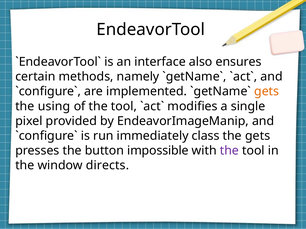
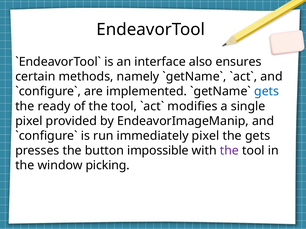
gets at (267, 92) colour: orange -> blue
using: using -> ready
immediately class: class -> pixel
directs: directs -> picking
